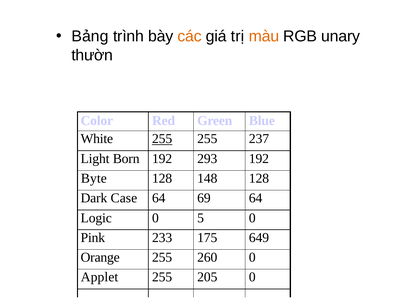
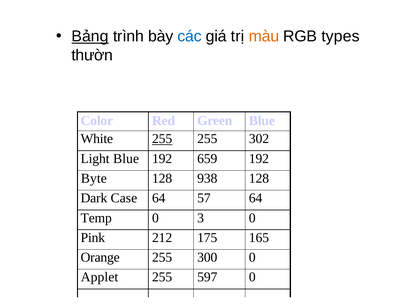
Bảng underline: none -> present
các colour: orange -> blue
unary: unary -> types
237: 237 -> 302
Light Born: Born -> Blue
293: 293 -> 659
148: 148 -> 938
69: 69 -> 57
Logic: Logic -> Temp
5: 5 -> 3
233: 233 -> 212
649: 649 -> 165
260: 260 -> 300
205: 205 -> 597
